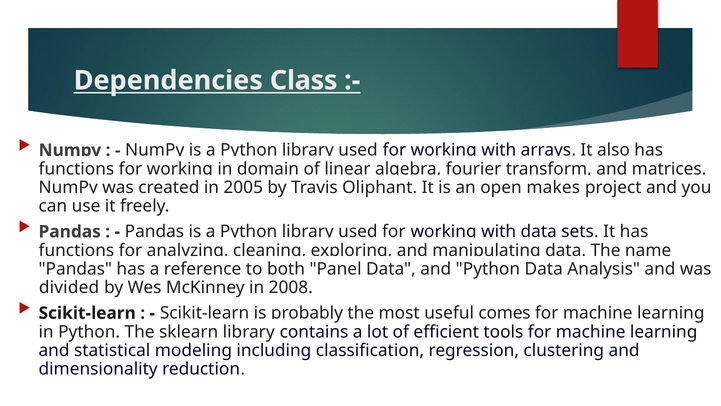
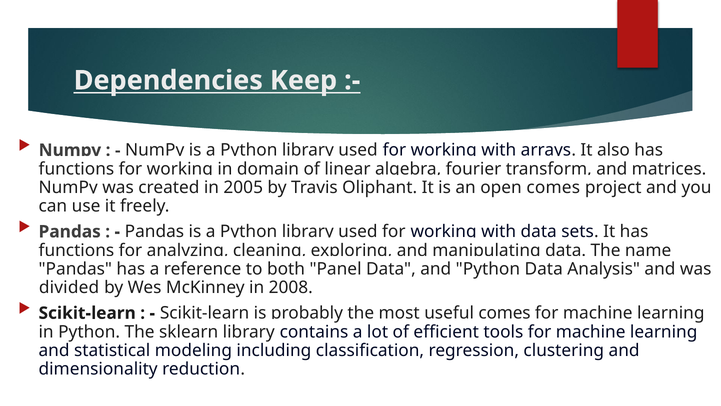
Class: Class -> Keep
open makes: makes -> comes
